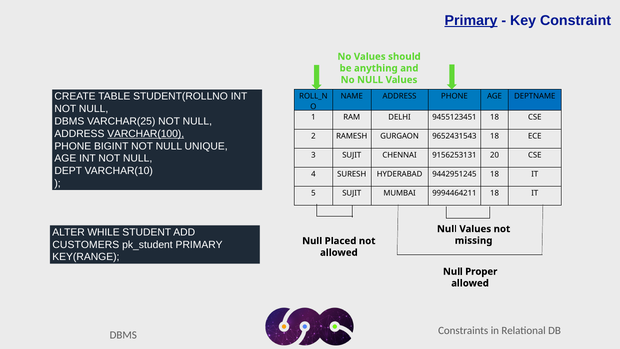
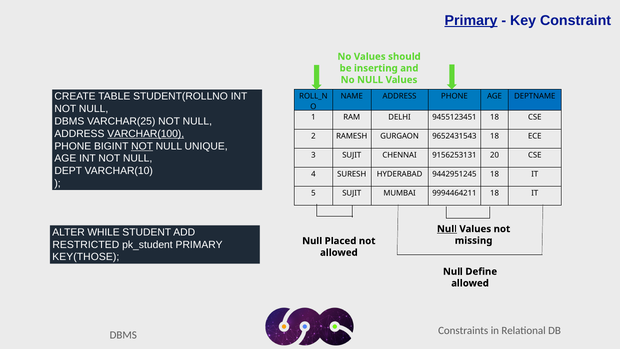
anything: anything -> inserting
NOT at (142, 146) underline: none -> present
Null at (447, 229) underline: none -> present
CUSTOMERS: CUSTOMERS -> RESTRICTED
KEY(RANGE: KEY(RANGE -> KEY(THOSE
Proper: Proper -> Define
